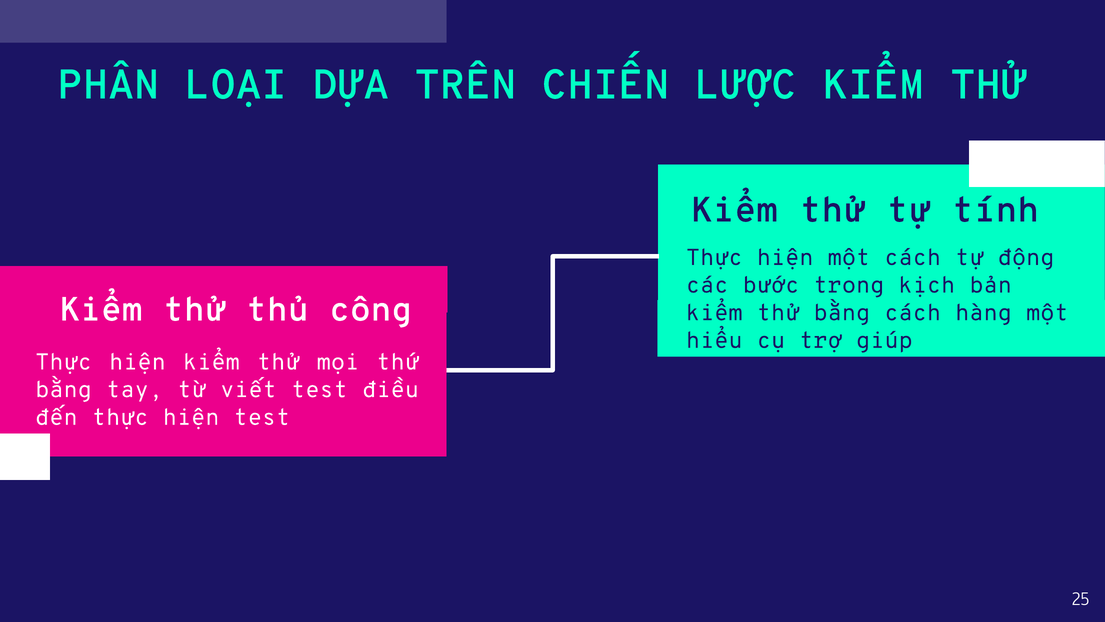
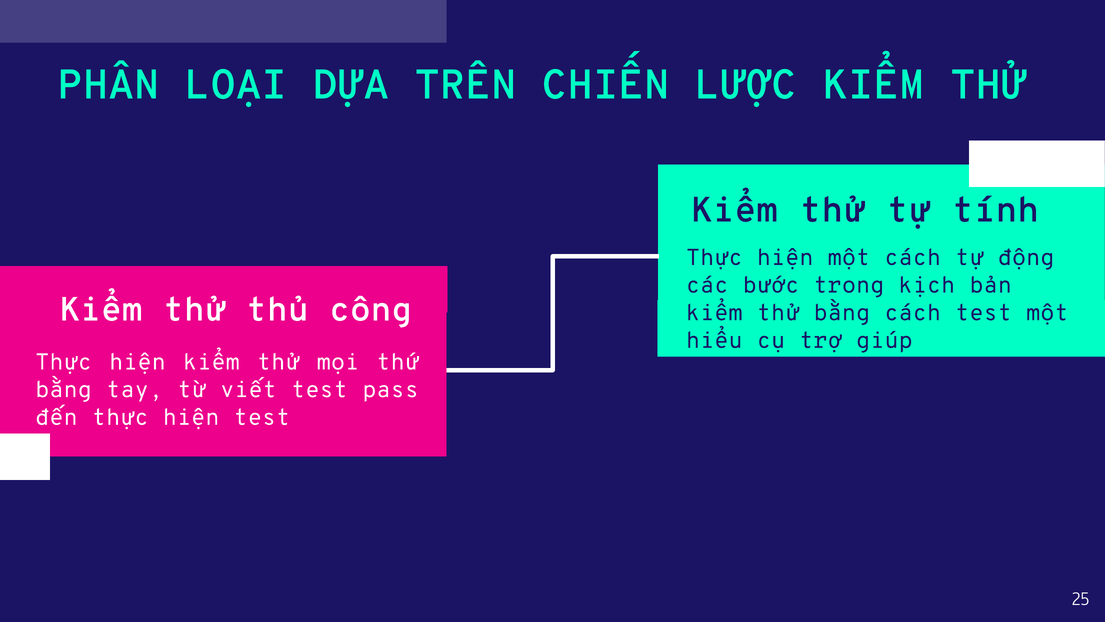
hàng at (984, 312): hàng -> test
điều: điều -> pass
